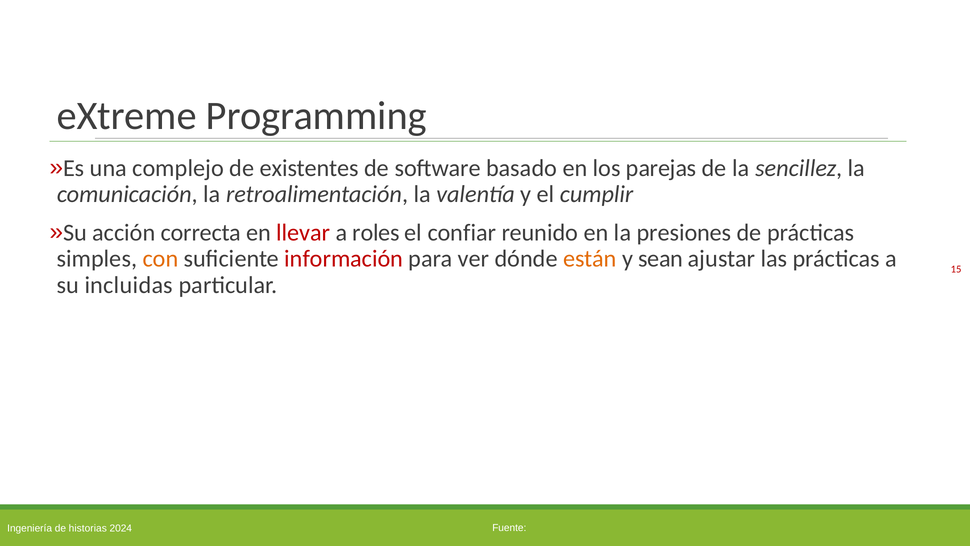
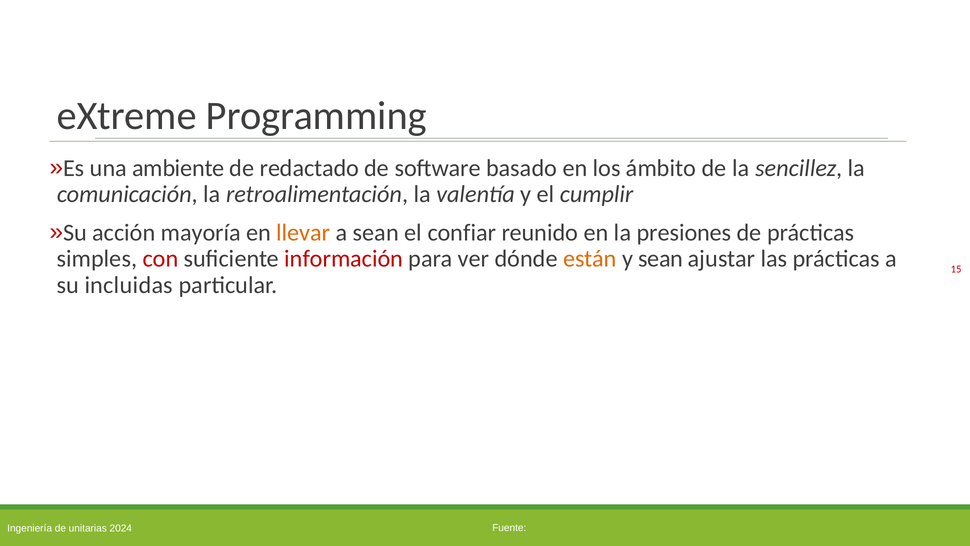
complejo: complejo -> ambiente
existentes: existentes -> redactado
parejas: parejas -> ámbito
correcta: correcta -> mayoría
llevar colour: red -> orange
a roles: roles -> sean
con colour: orange -> red
historias: historias -> unitarias
